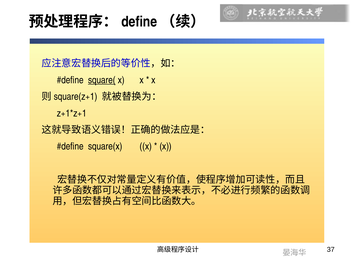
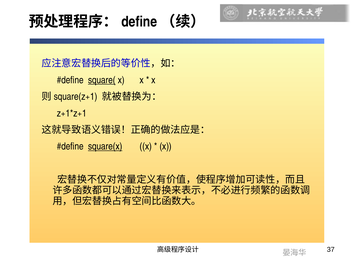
square(x underline: none -> present
